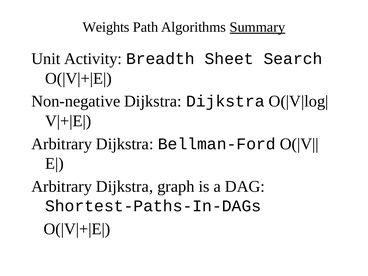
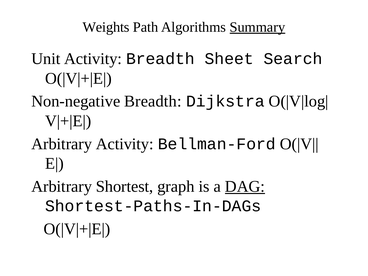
Non-negative Dijkstra: Dijkstra -> Breadth
Dijkstra at (125, 144): Dijkstra -> Activity
Dijkstra at (125, 186): Dijkstra -> Shortest
DAG underline: none -> present
